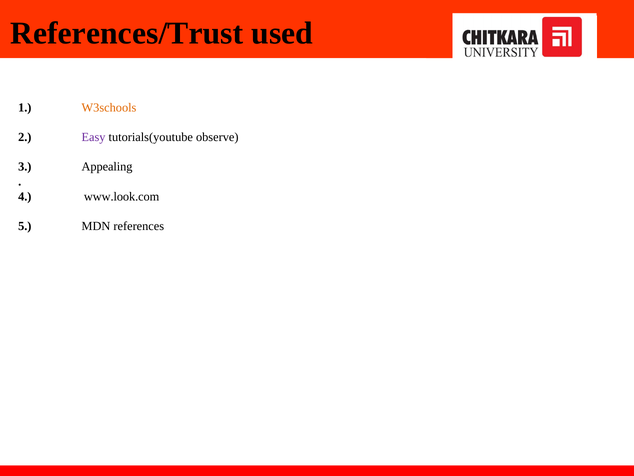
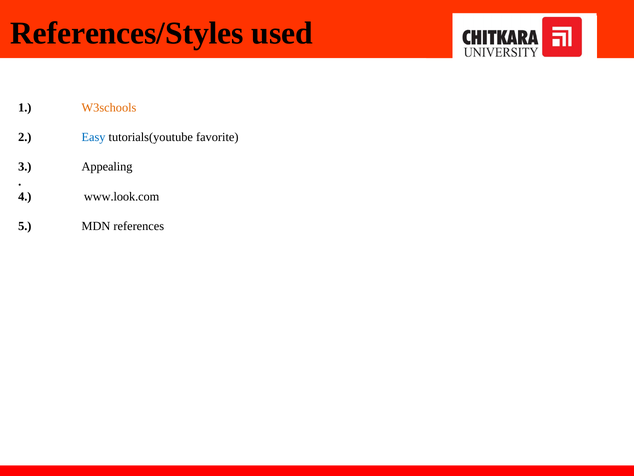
References/Trust: References/Trust -> References/Styles
Easy colour: purple -> blue
observe: observe -> favorite
